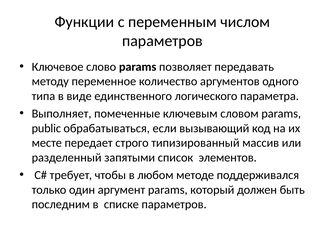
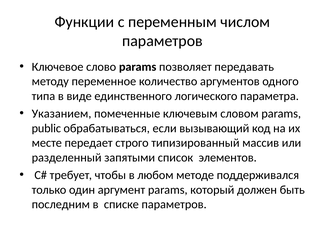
Выполняет: Выполняет -> Указанием
